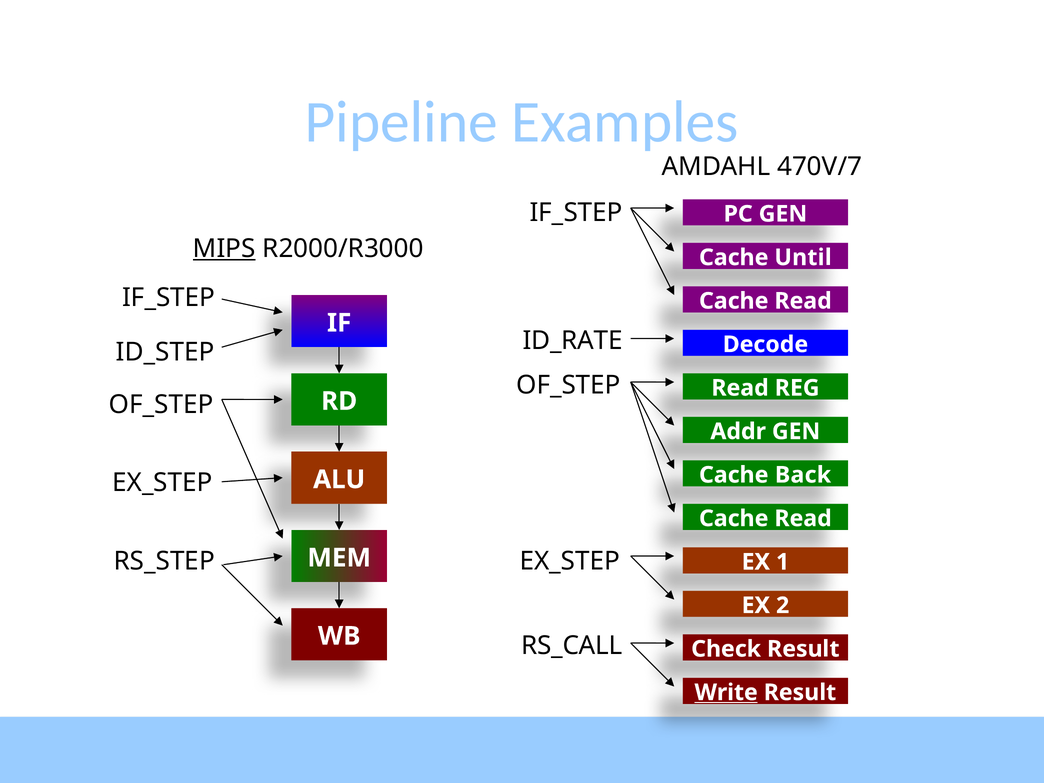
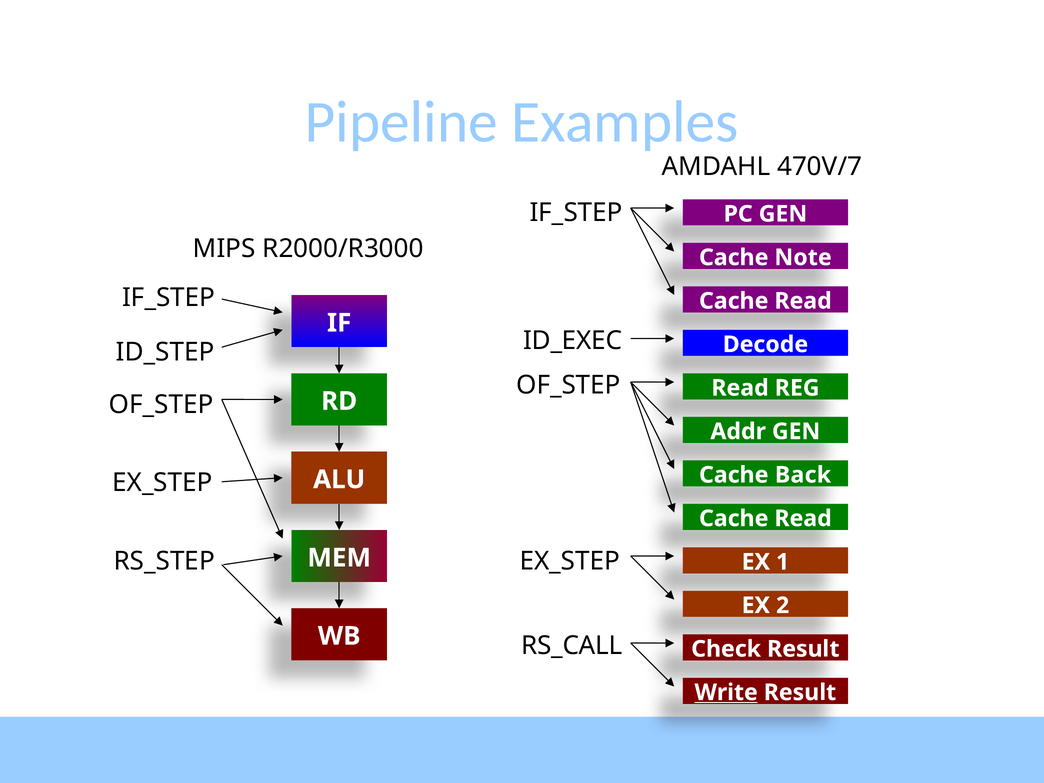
MIPS underline: present -> none
Until: Until -> Note
ID_RATE: ID_RATE -> ID_EXEC
